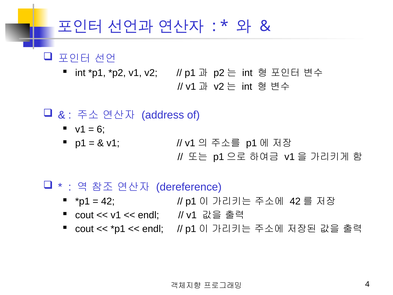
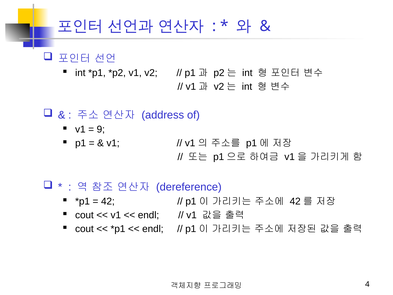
6: 6 -> 9
